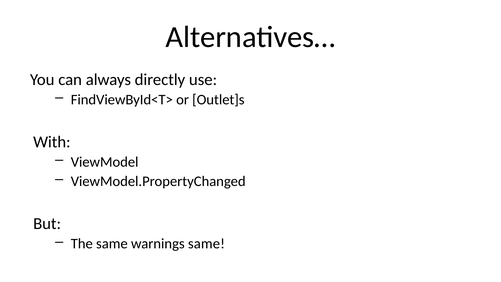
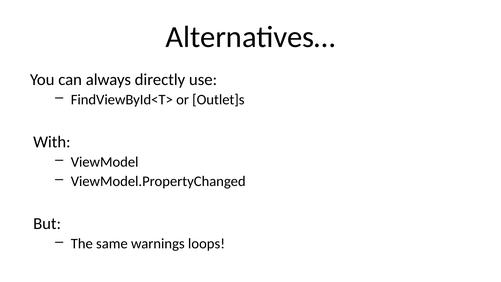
warnings same: same -> loops
